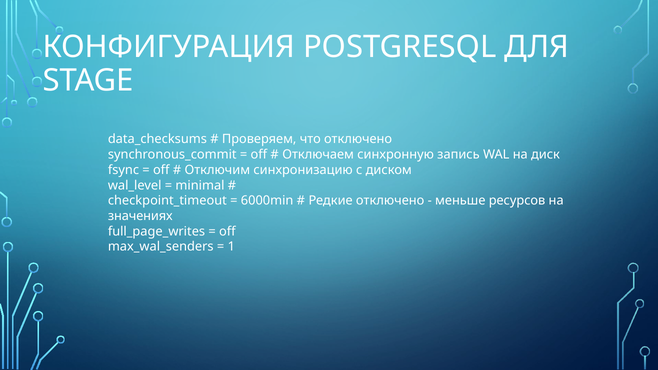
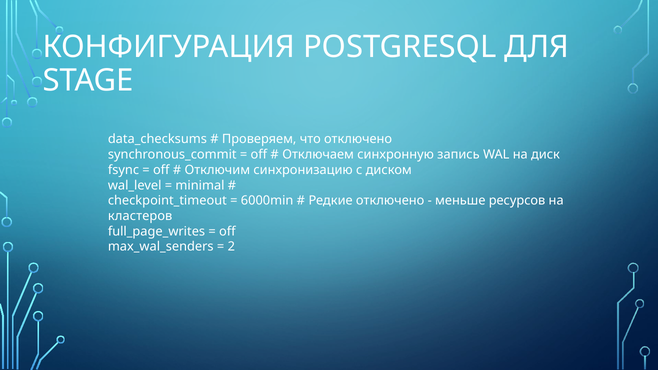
значениях: значениях -> кластеров
1: 1 -> 2
